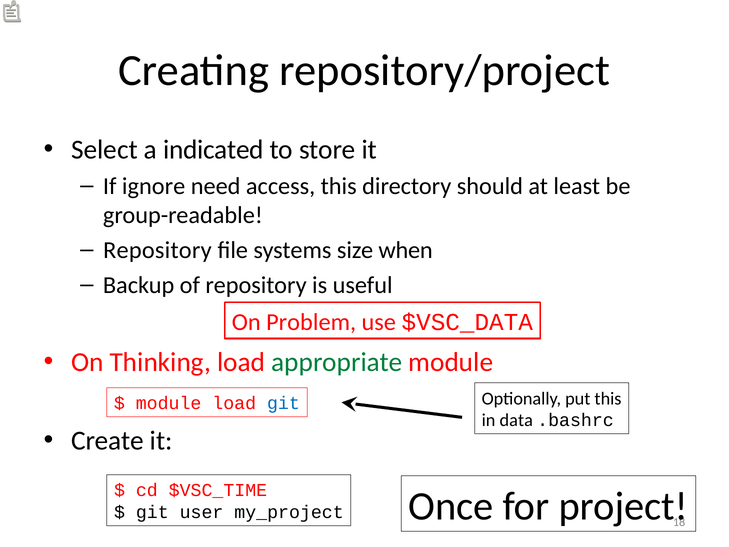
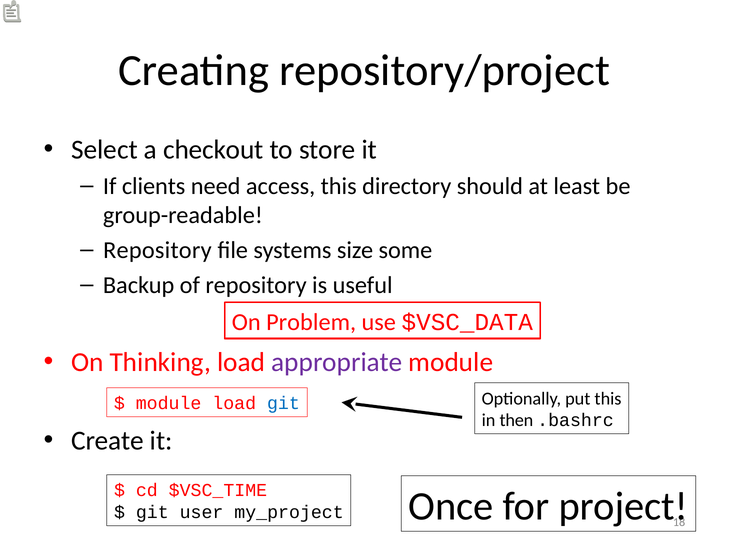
indicated: indicated -> checkout
ignore: ignore -> clients
when: when -> some
appropriate colour: green -> purple
data: data -> then
